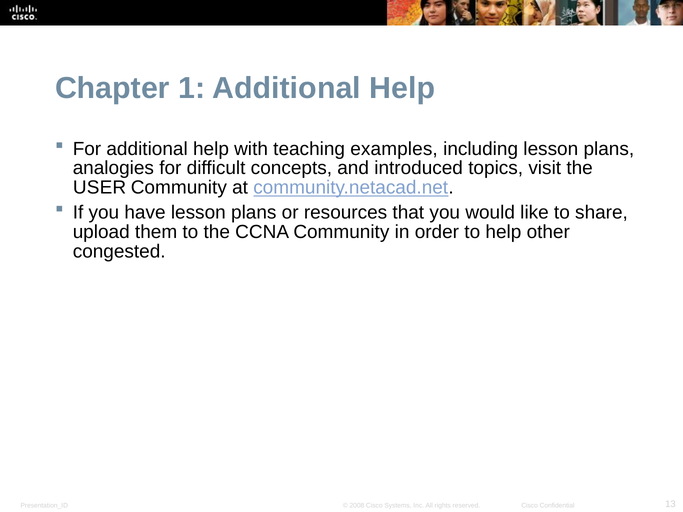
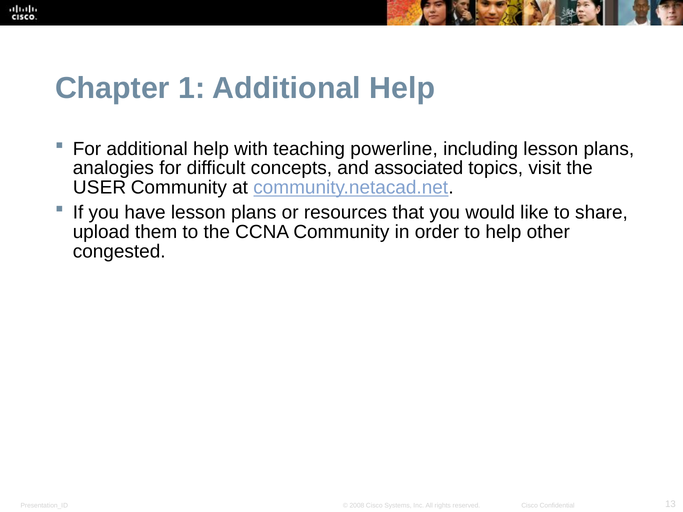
examples: examples -> powerline
introduced: introduced -> associated
